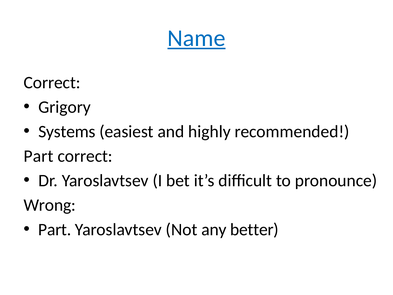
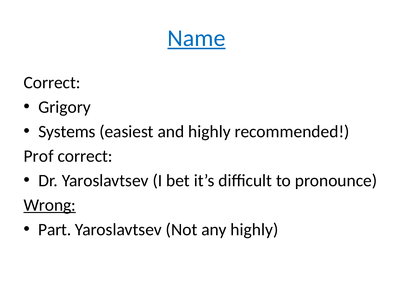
Part at (39, 156): Part -> Prof
Wrong underline: none -> present
any better: better -> highly
